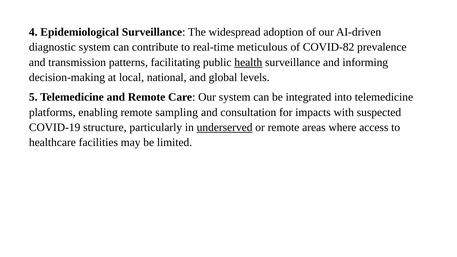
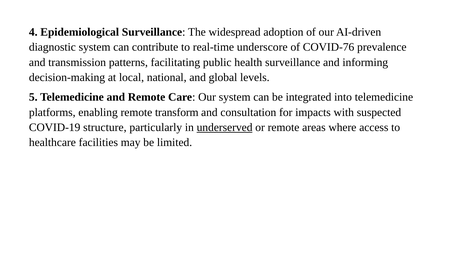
meticulous: meticulous -> underscore
COVID-82: COVID-82 -> COVID-76
health underline: present -> none
sampling: sampling -> transform
